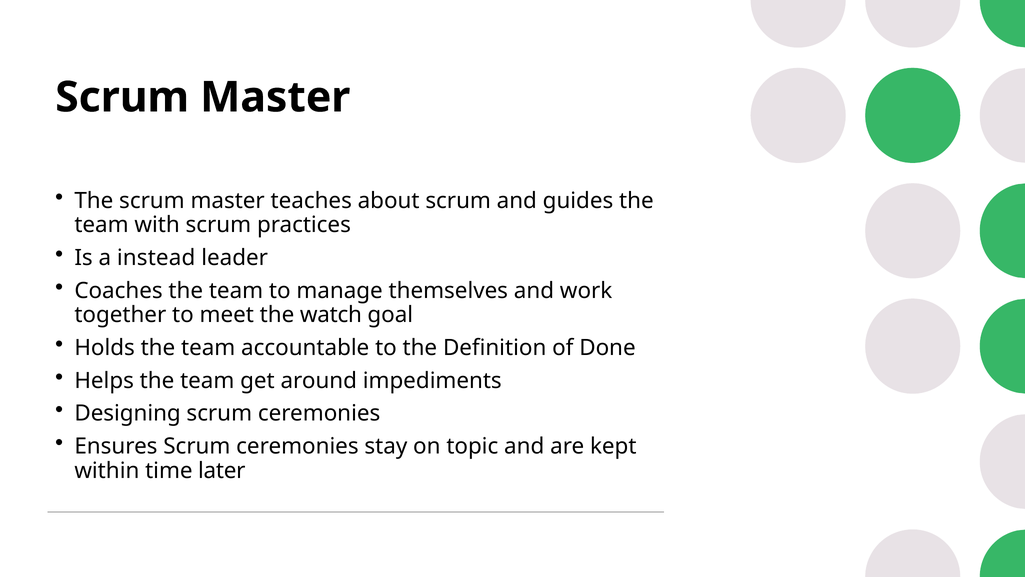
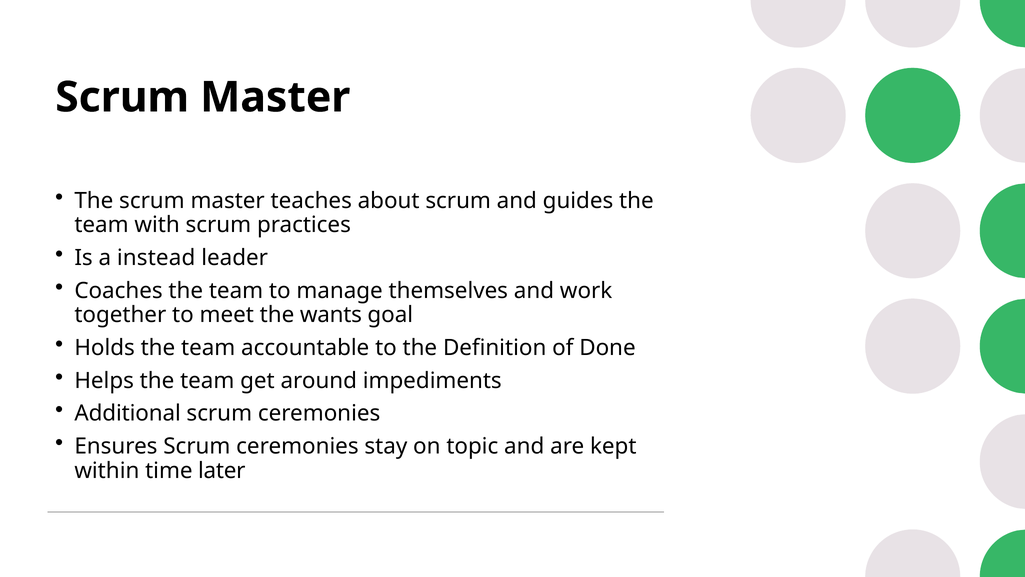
watch: watch -> wants
Designing: Designing -> Additional
